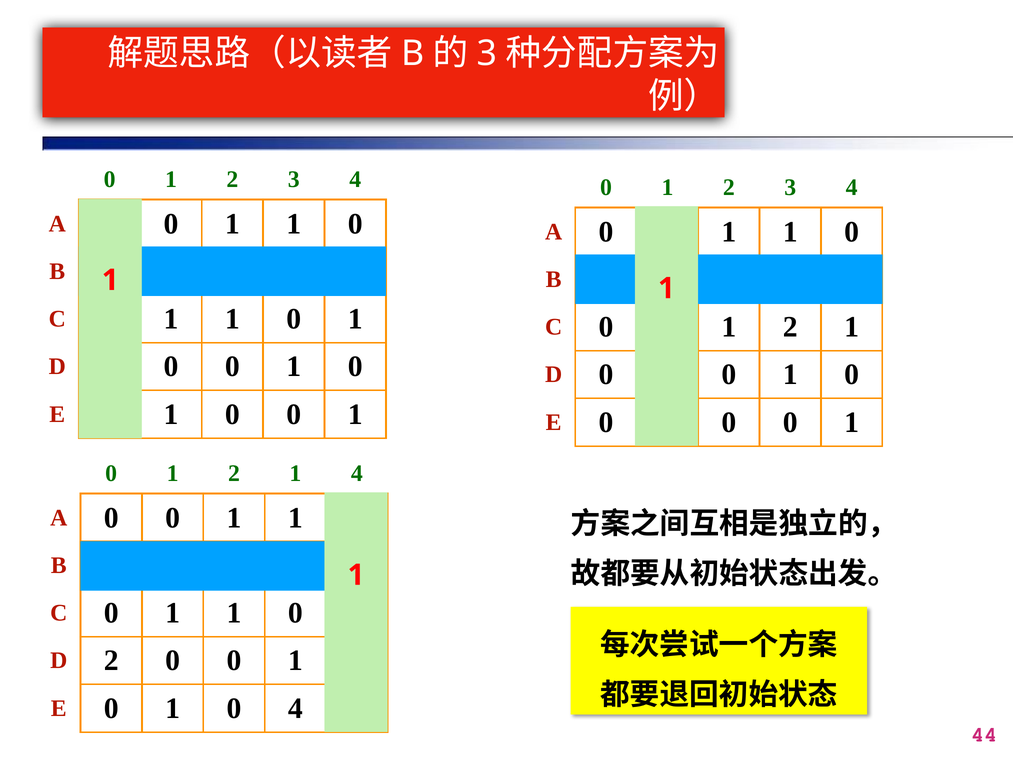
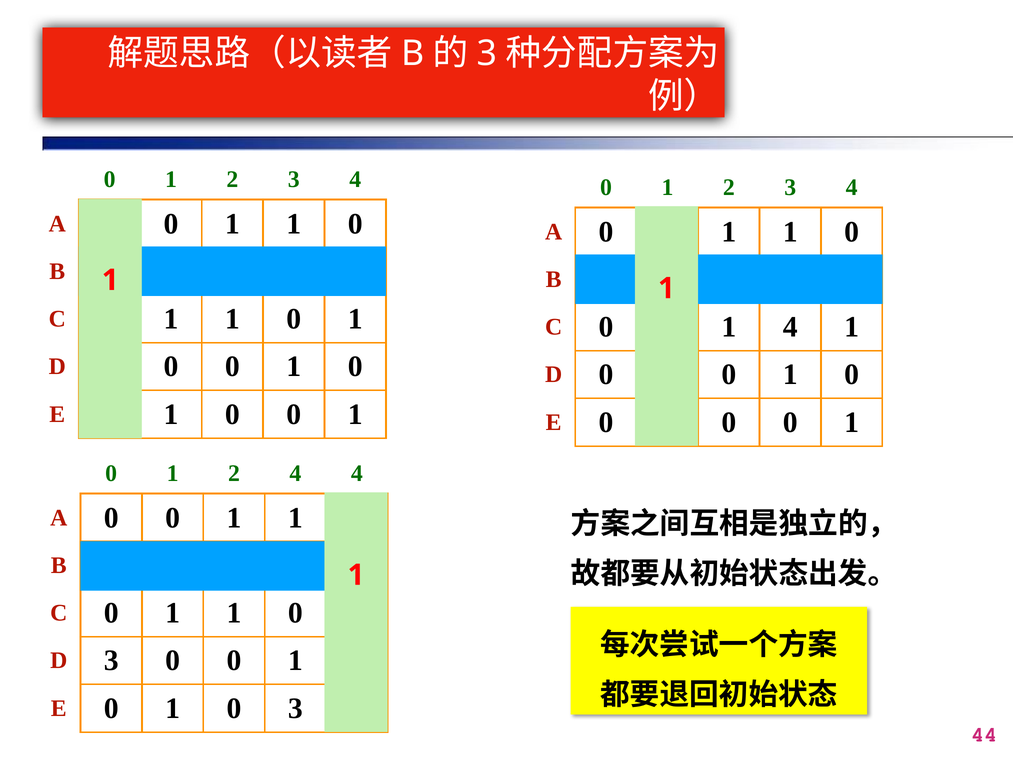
2 at (790, 327): 2 -> 4
0 1 2 1: 1 -> 4
D 2: 2 -> 3
0 4: 4 -> 3
